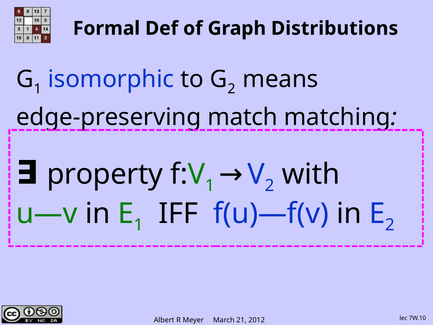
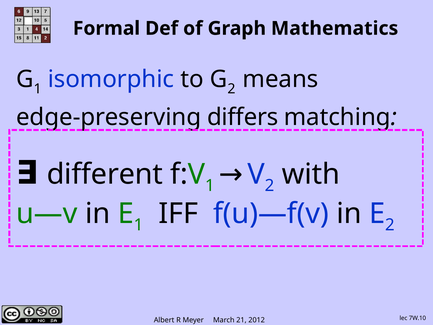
Distributions: Distributions -> Mathematics
match: match -> differs
property: property -> different
